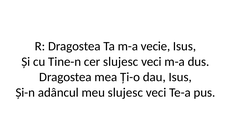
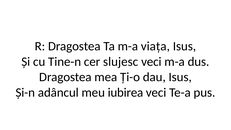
vecie: vecie -> viața
meu slujesc: slujesc -> iubirea
